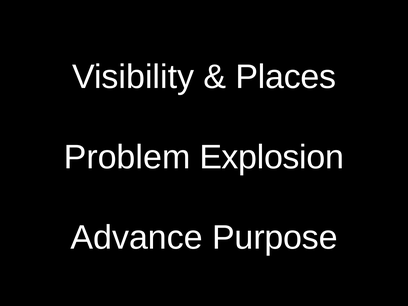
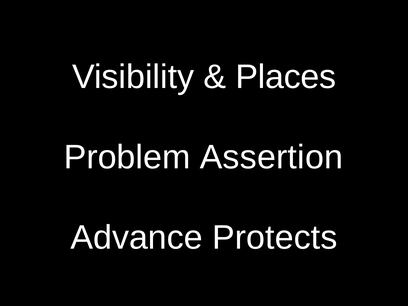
Explosion: Explosion -> Assertion
Purpose: Purpose -> Protects
